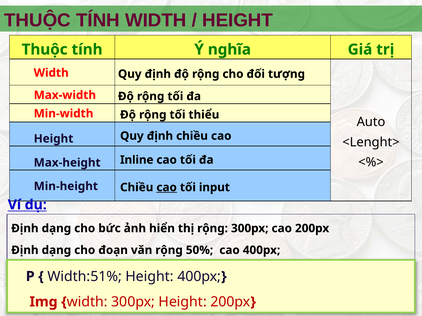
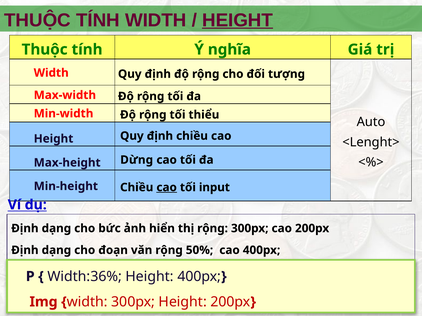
HEIGHT at (238, 20) underline: none -> present
Inline: Inline -> Dừng
Width:51%: Width:51% -> Width:36%
